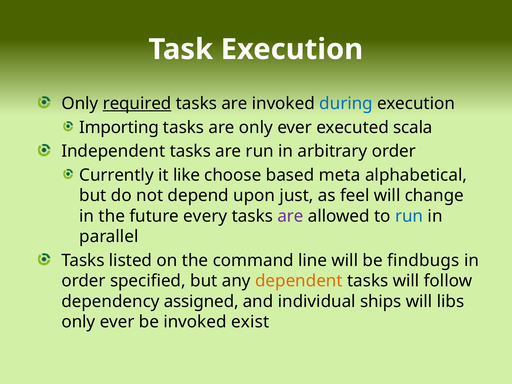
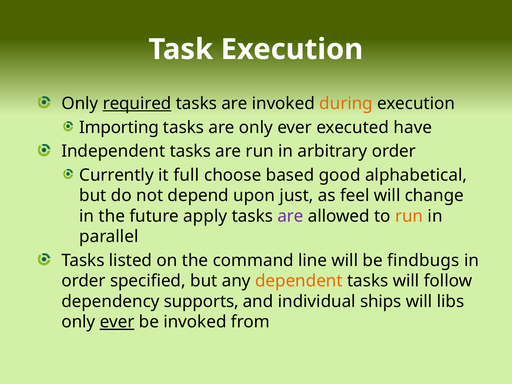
during colour: blue -> orange
scala: scala -> have
like: like -> full
meta: meta -> good
every: every -> apply
run at (409, 216) colour: blue -> orange
assigned: assigned -> supports
ever at (117, 322) underline: none -> present
exist: exist -> from
